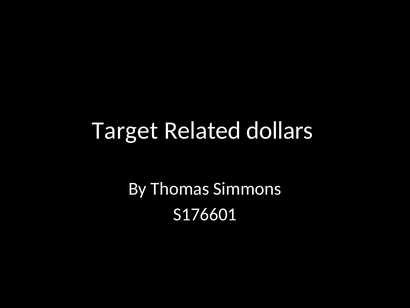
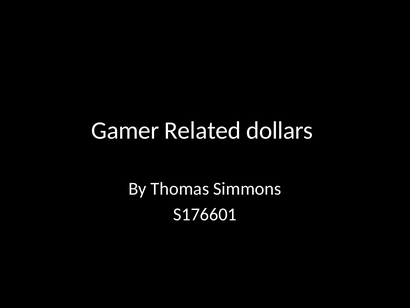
Target: Target -> Gamer
